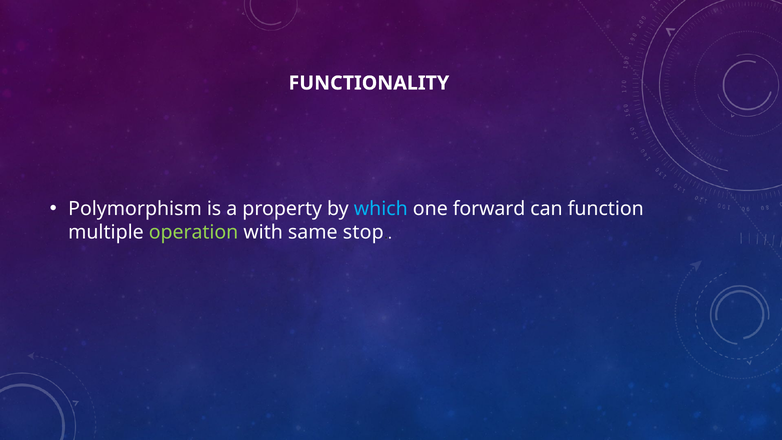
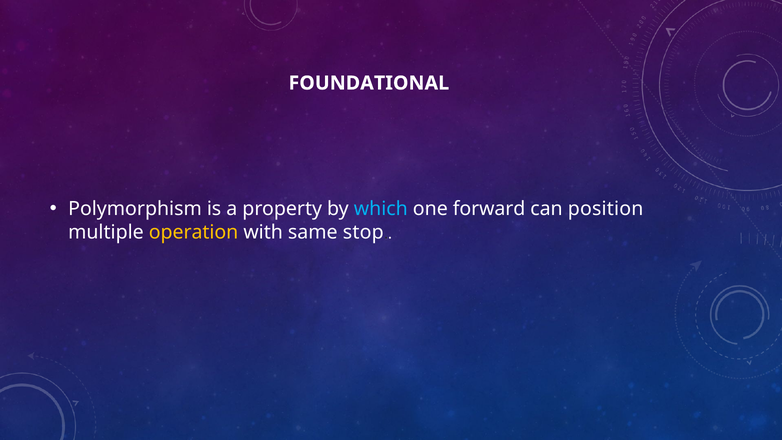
FUNCTIONALITY: FUNCTIONALITY -> FOUNDATIONAL
function: function -> position
operation colour: light green -> yellow
